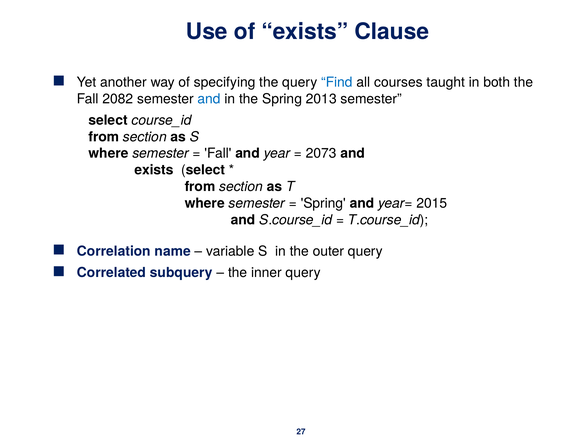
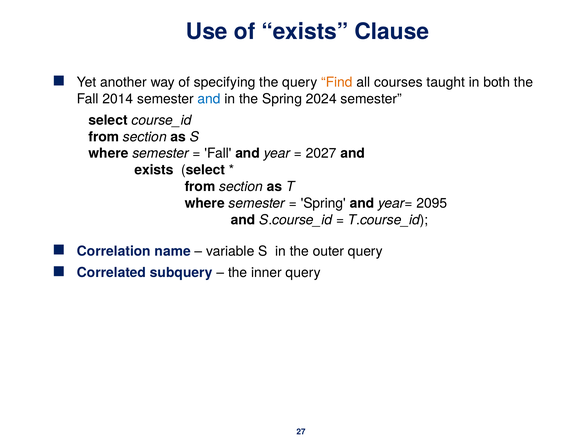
Find colour: blue -> orange
2082: 2082 -> 2014
2013: 2013 -> 2024
2073: 2073 -> 2027
2015: 2015 -> 2095
